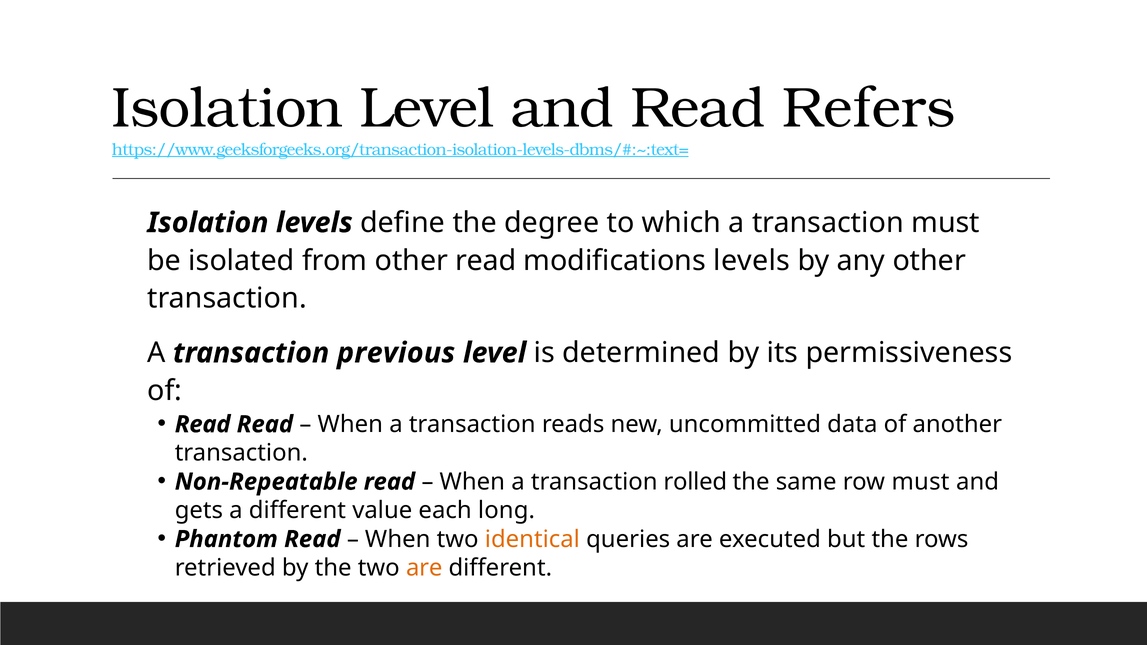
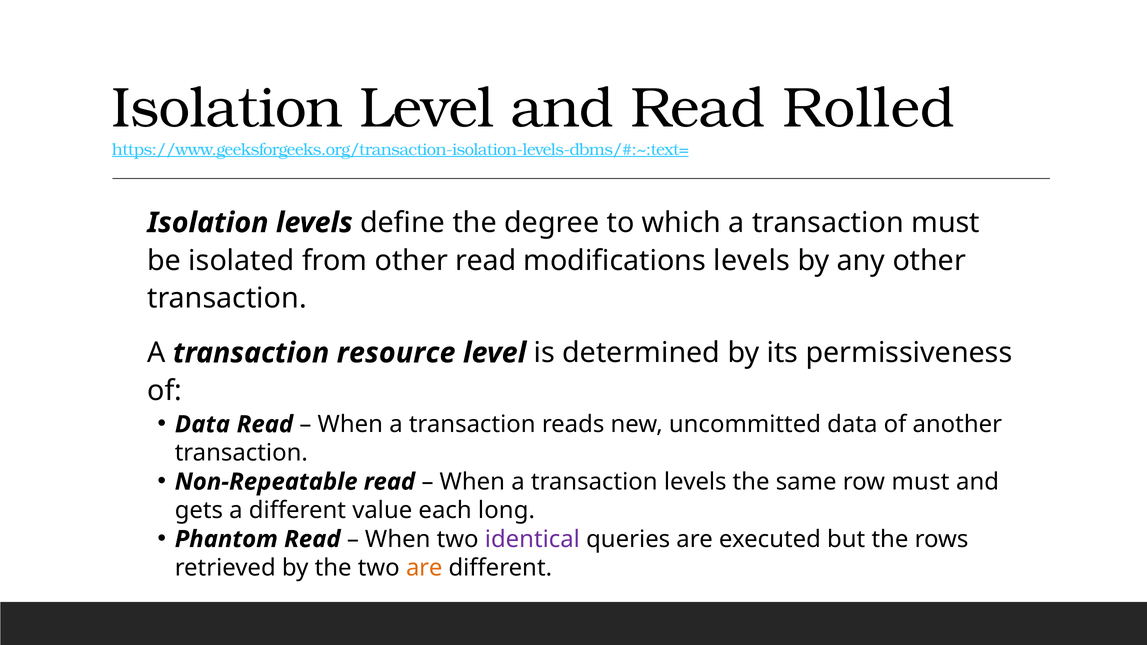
Refers: Refers -> Rolled
previous: previous -> resource
Read at (203, 424): Read -> Data
transaction rolled: rolled -> levels
identical colour: orange -> purple
